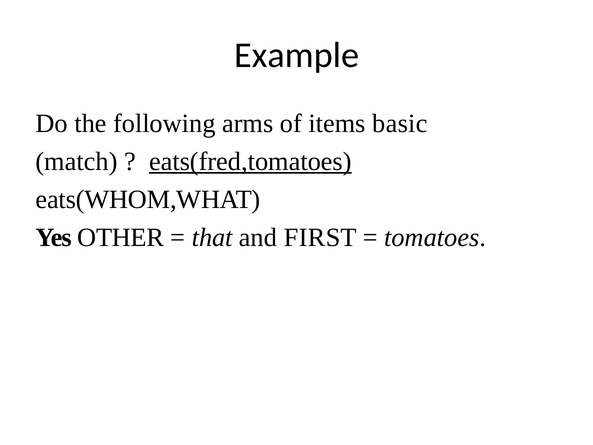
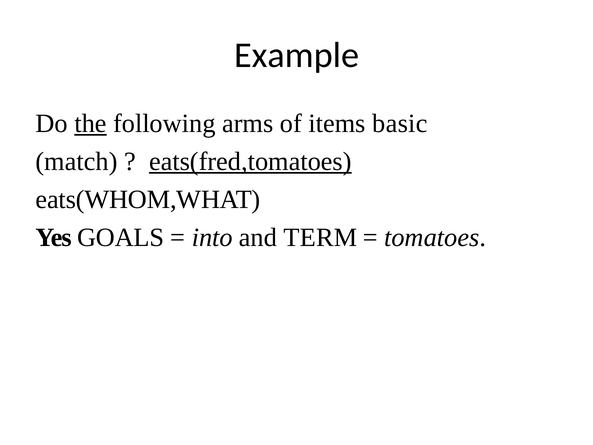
the underline: none -> present
OTHER: OTHER -> GOALS
that: that -> into
FIRST: FIRST -> TERM
